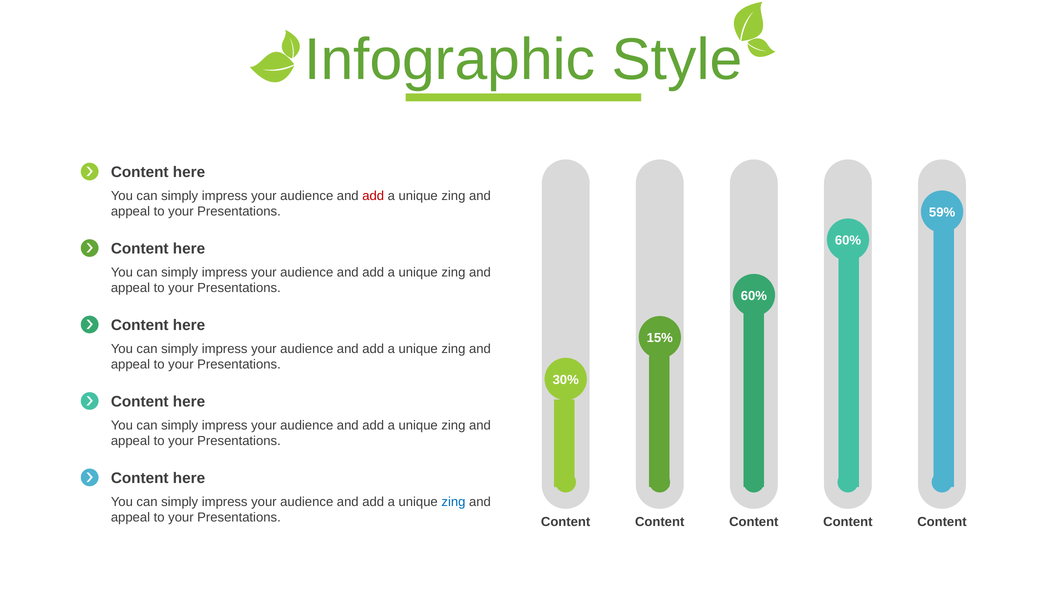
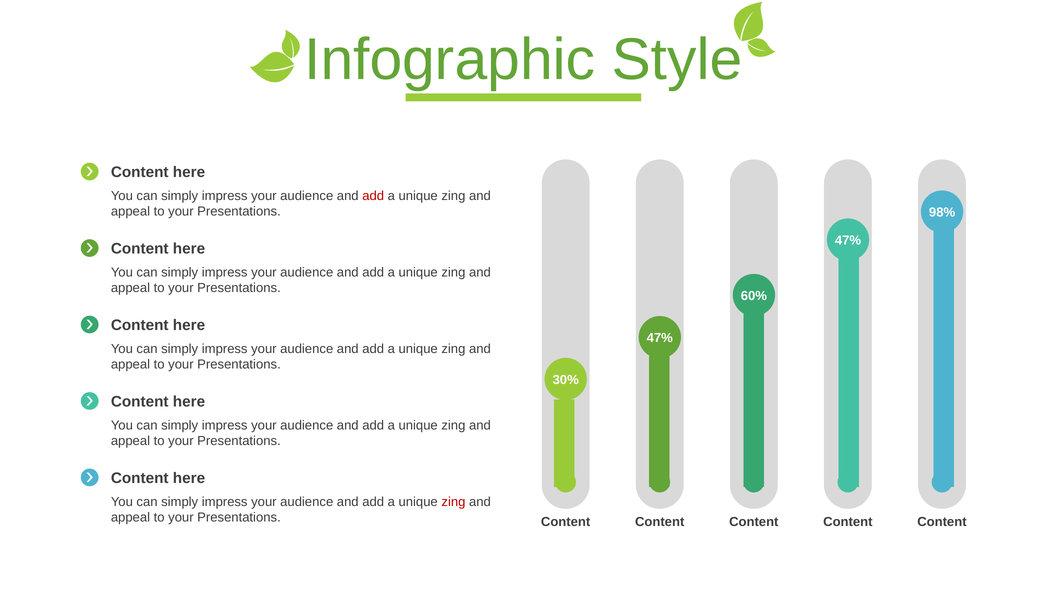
59%: 59% -> 98%
60% at (848, 240): 60% -> 47%
15% at (660, 338): 15% -> 47%
zing at (453, 502) colour: blue -> red
